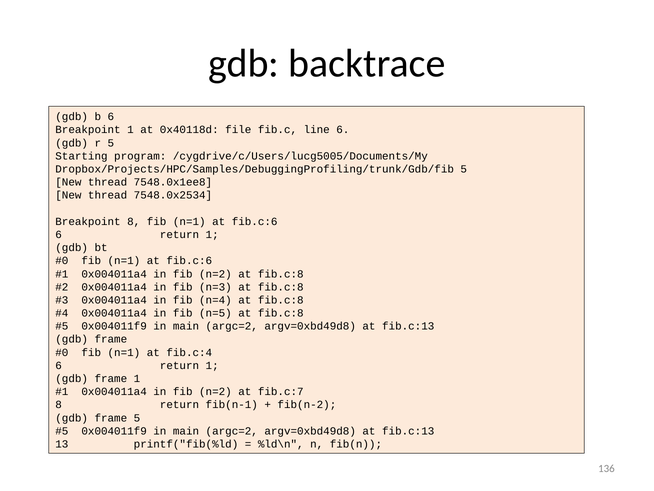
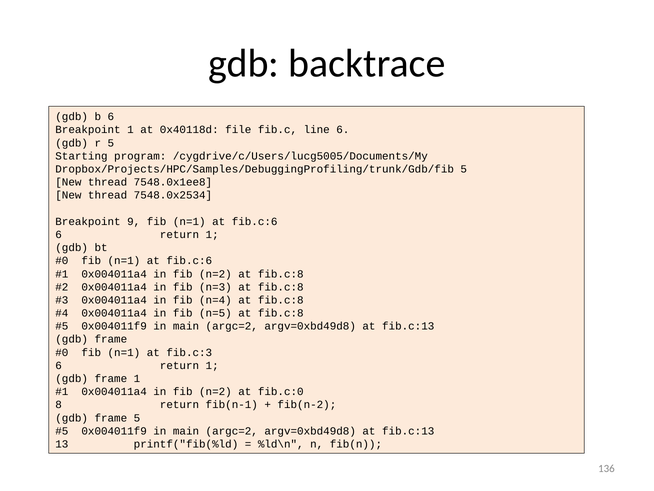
Breakpoint 8: 8 -> 9
fib.c:4: fib.c:4 -> fib.c:3
fib.c:7: fib.c:7 -> fib.c:0
